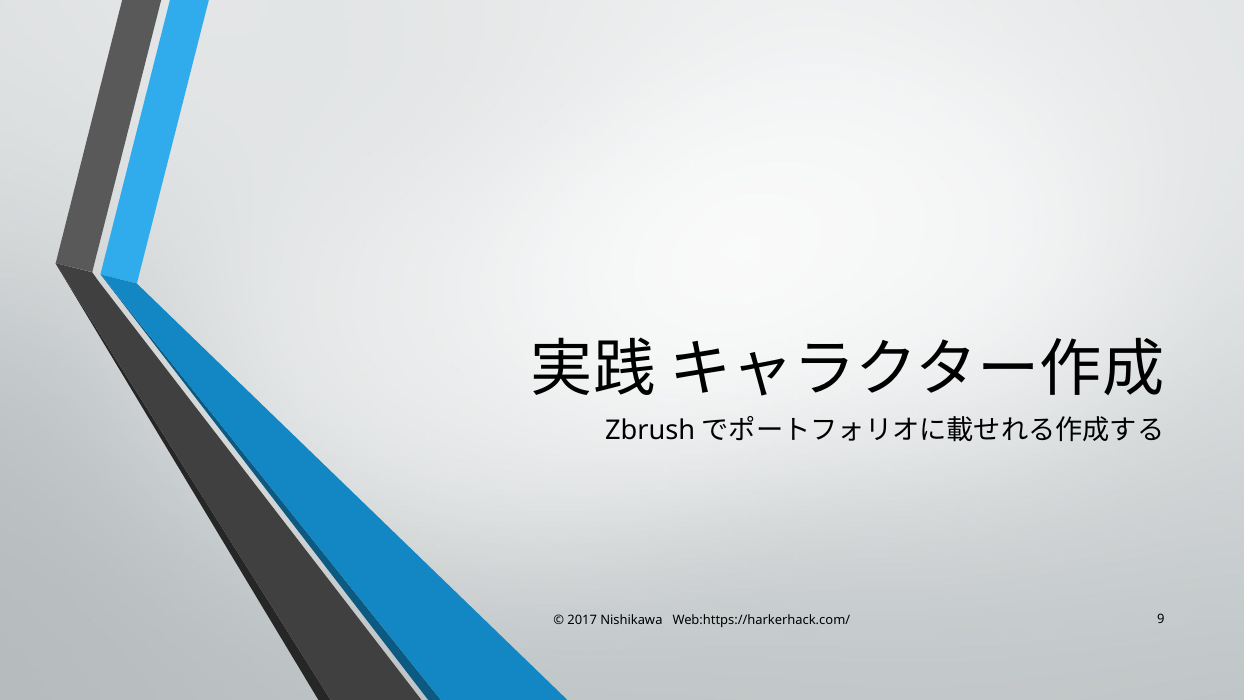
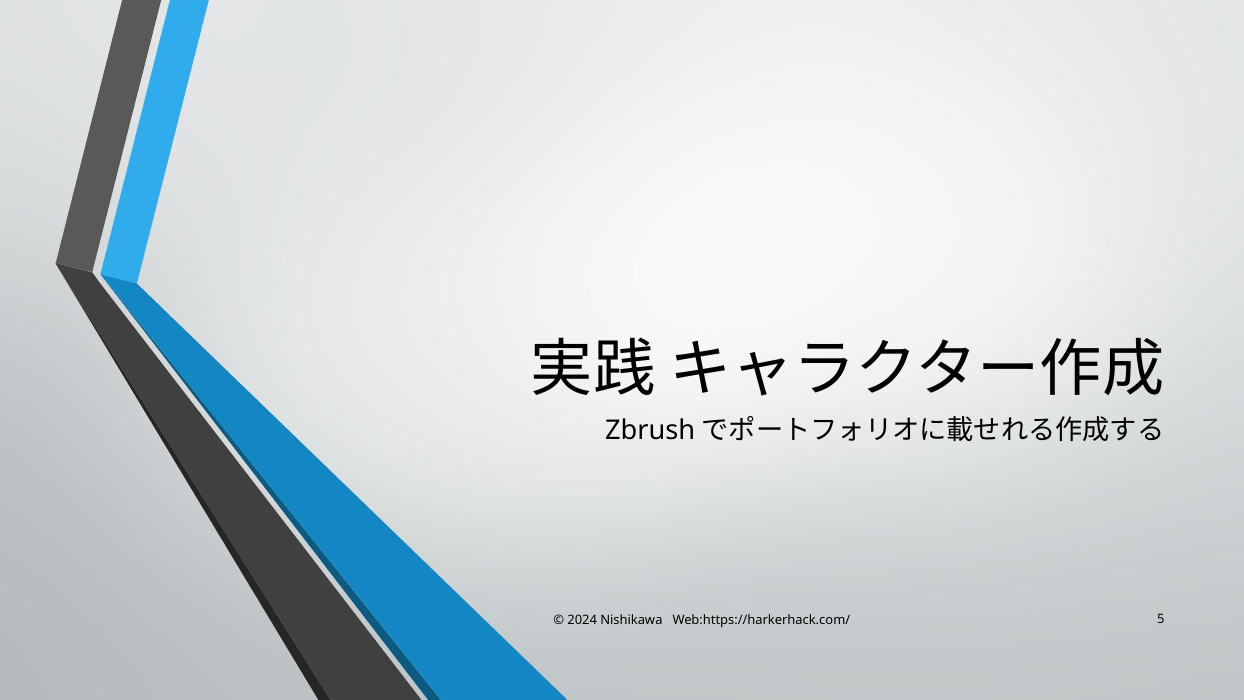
2017: 2017 -> 2024
9: 9 -> 5
